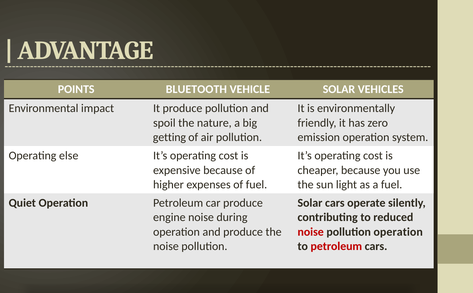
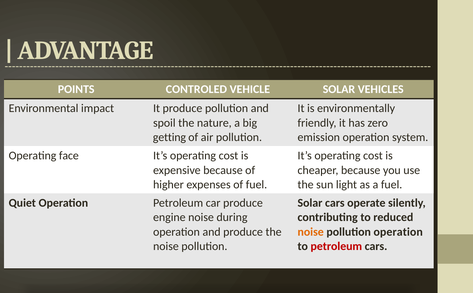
BLUETOOTH: BLUETOOTH -> CONTROLED
else: else -> face
noise at (311, 232) colour: red -> orange
